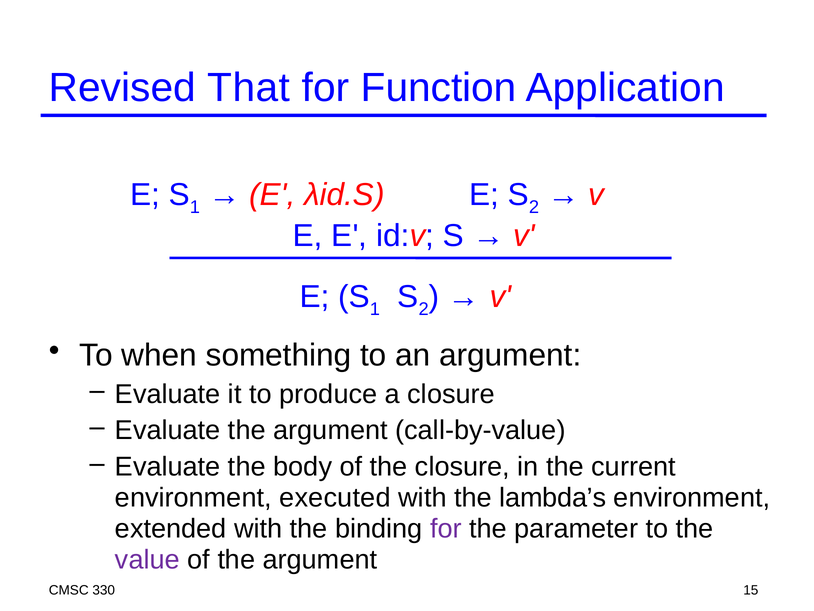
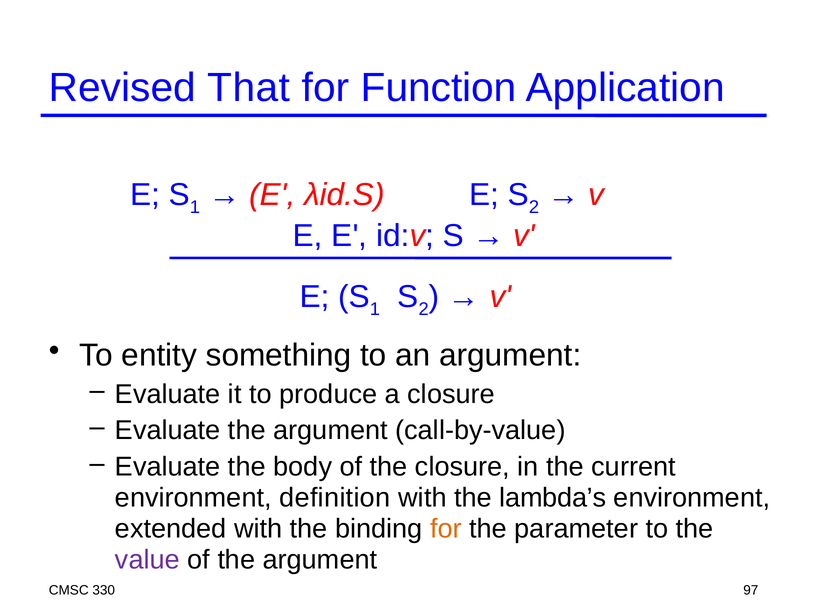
when: when -> entity
executed: executed -> definition
for at (446, 528) colour: purple -> orange
15: 15 -> 97
